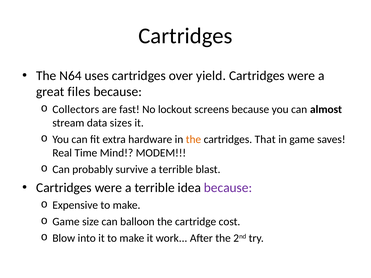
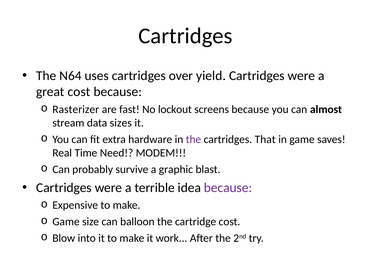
great files: files -> cost
Collectors: Collectors -> Rasterizer
the at (193, 139) colour: orange -> purple
Mind: Mind -> Need
survive a terrible: terrible -> graphic
